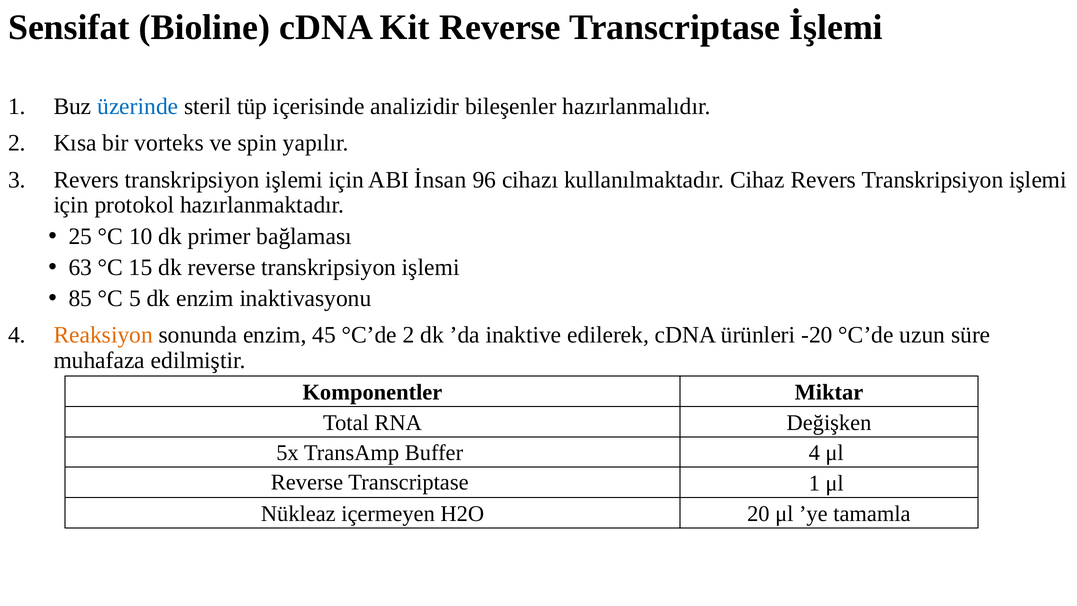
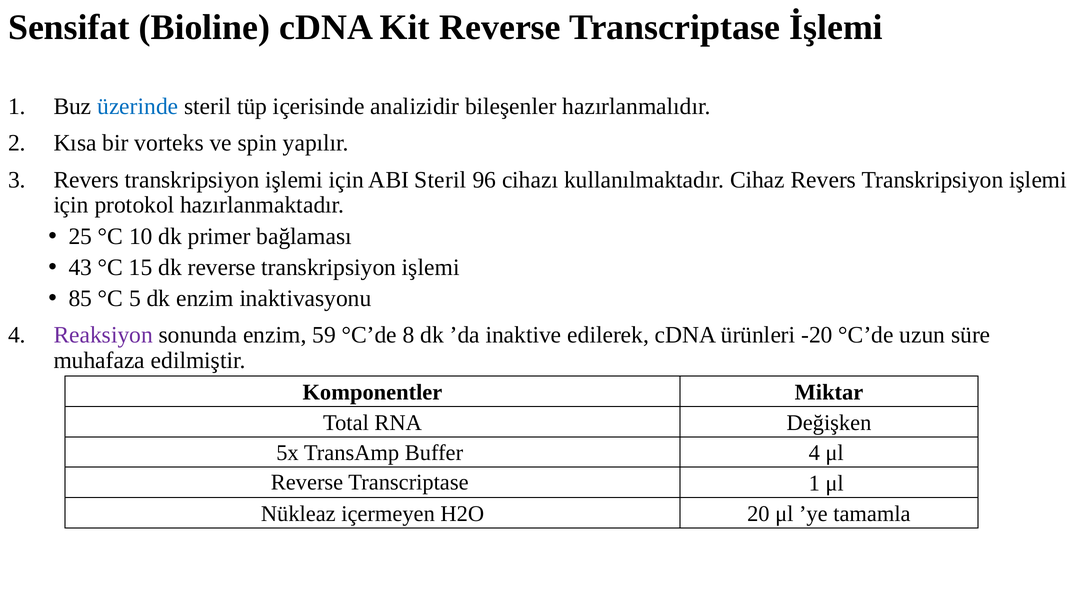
ABI İnsan: İnsan -> Steril
63: 63 -> 43
Reaksiyon colour: orange -> purple
45: 45 -> 59
°C’de 2: 2 -> 8
